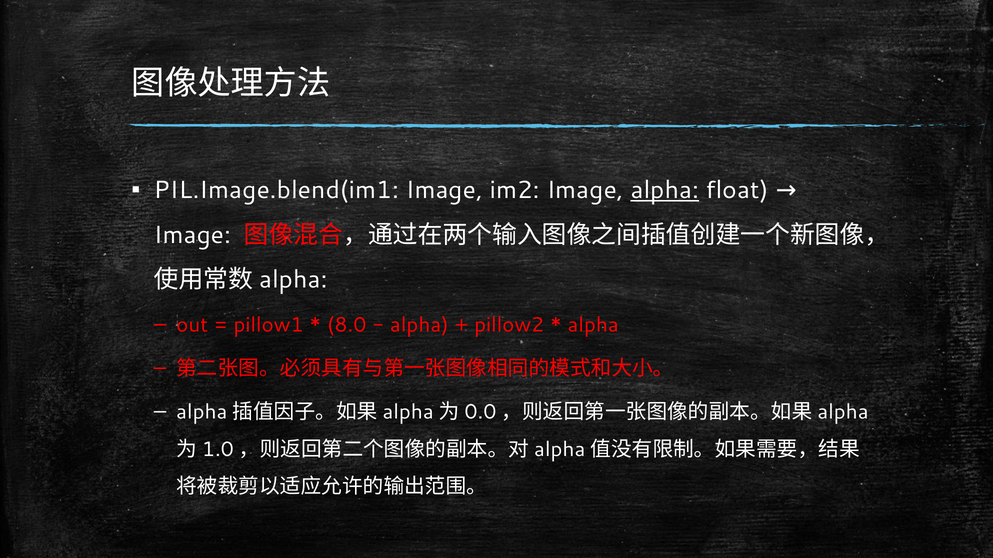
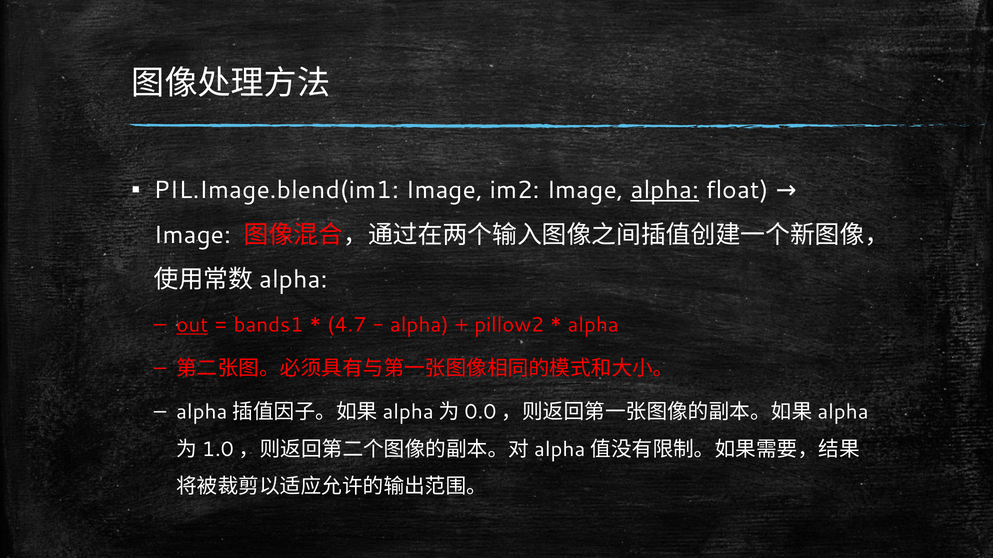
out underline: none -> present
pillow1: pillow1 -> bands1
8.0: 8.0 -> 4.7
